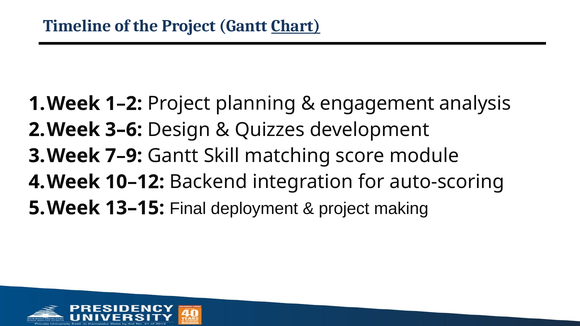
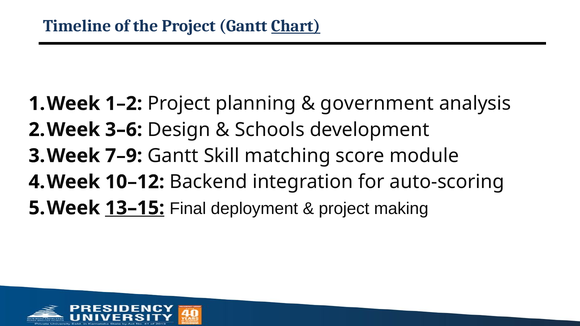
engagement: engagement -> government
Quizzes: Quizzes -> Schools
13–15 underline: none -> present
